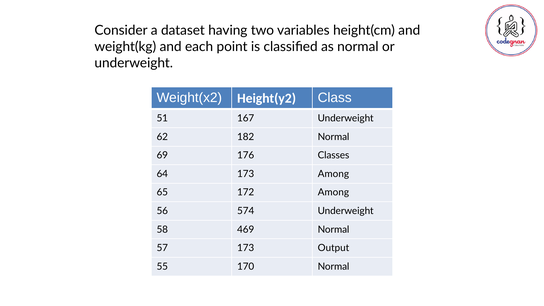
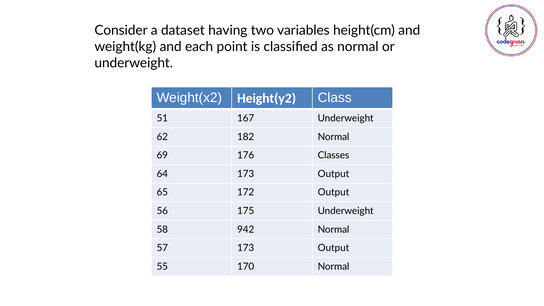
64 173 Among: Among -> Output
172 Among: Among -> Output
574: 574 -> 175
469: 469 -> 942
